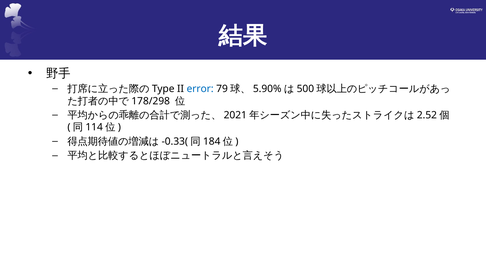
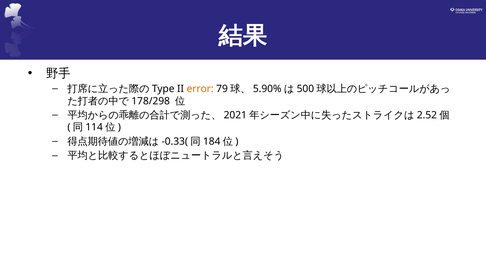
error colour: blue -> orange
